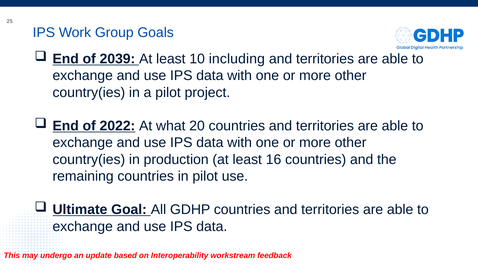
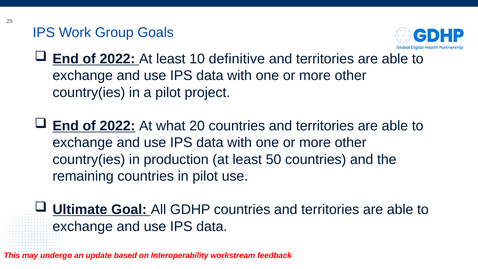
2039 at (117, 59): 2039 -> 2022
including: including -> definitive
16: 16 -> 50
